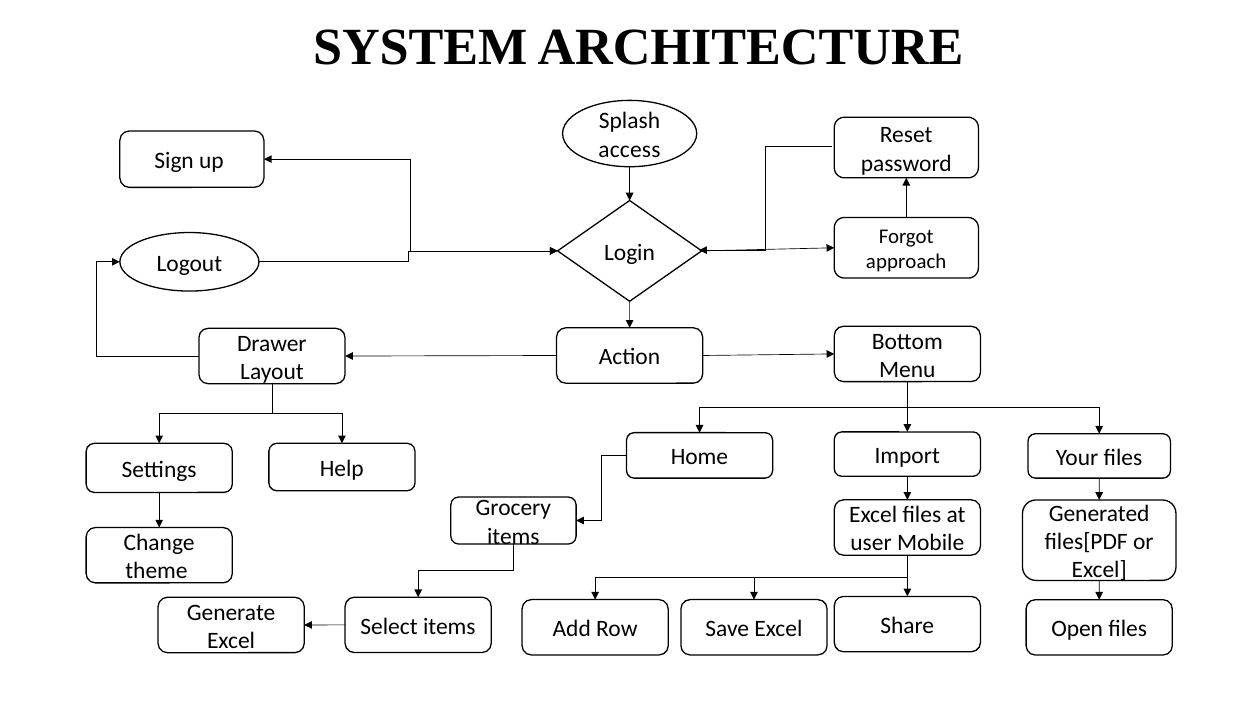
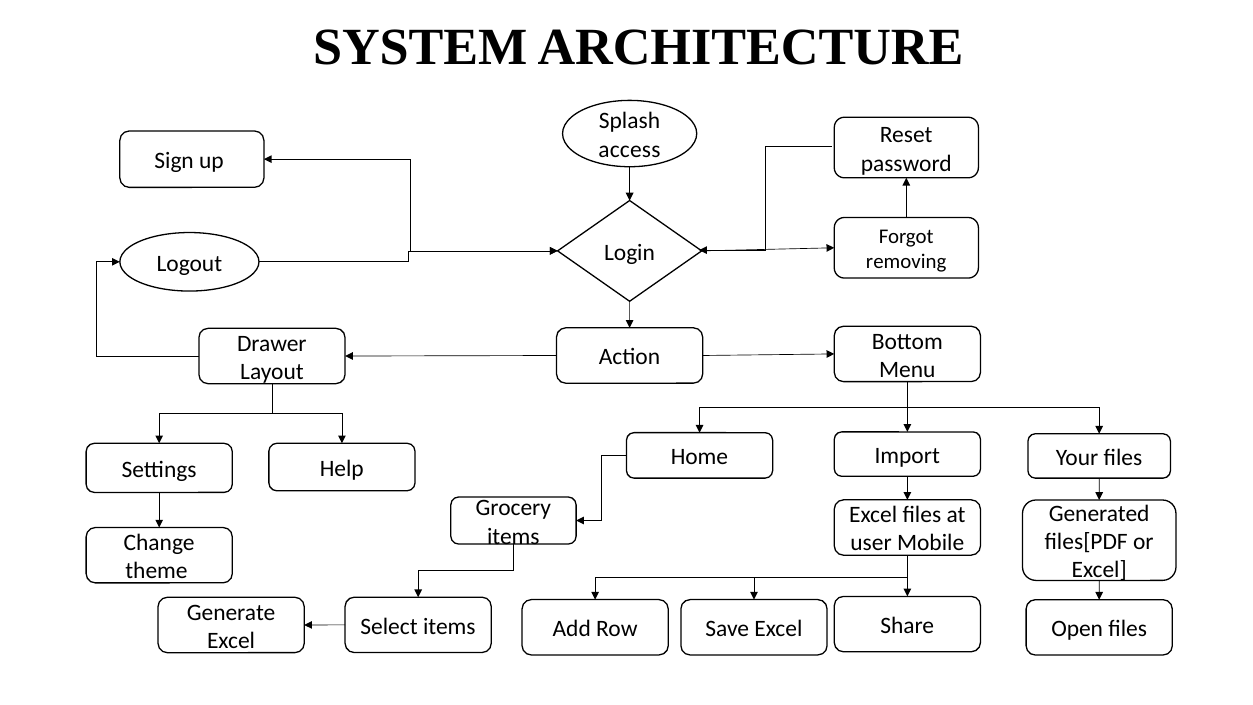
approach: approach -> removing
